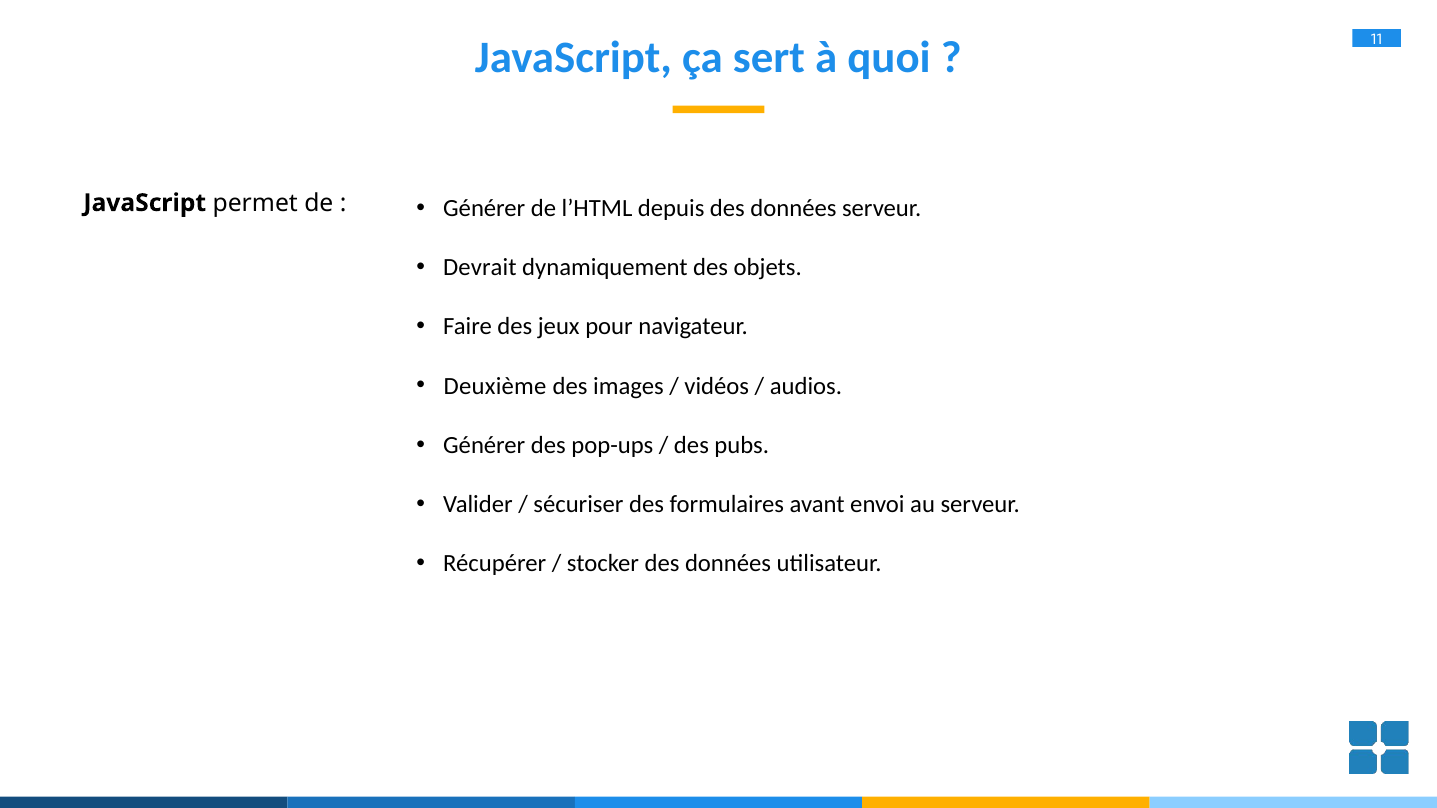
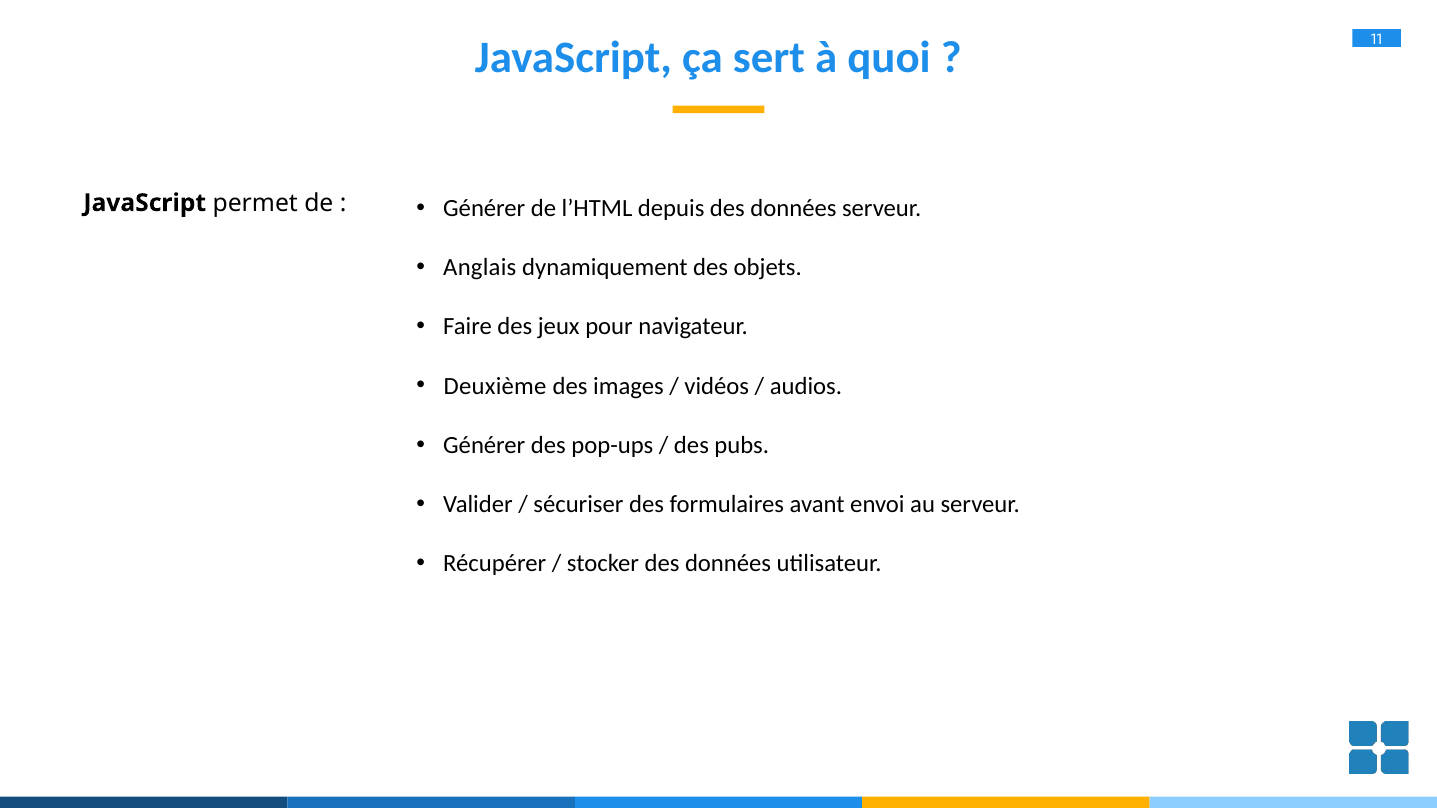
Devrait: Devrait -> Anglais
